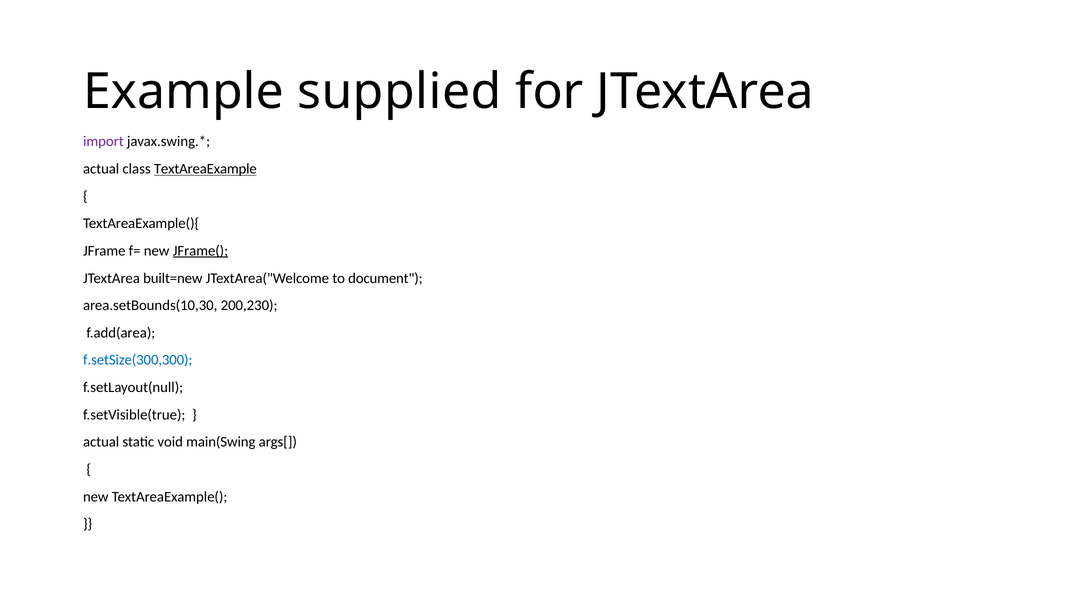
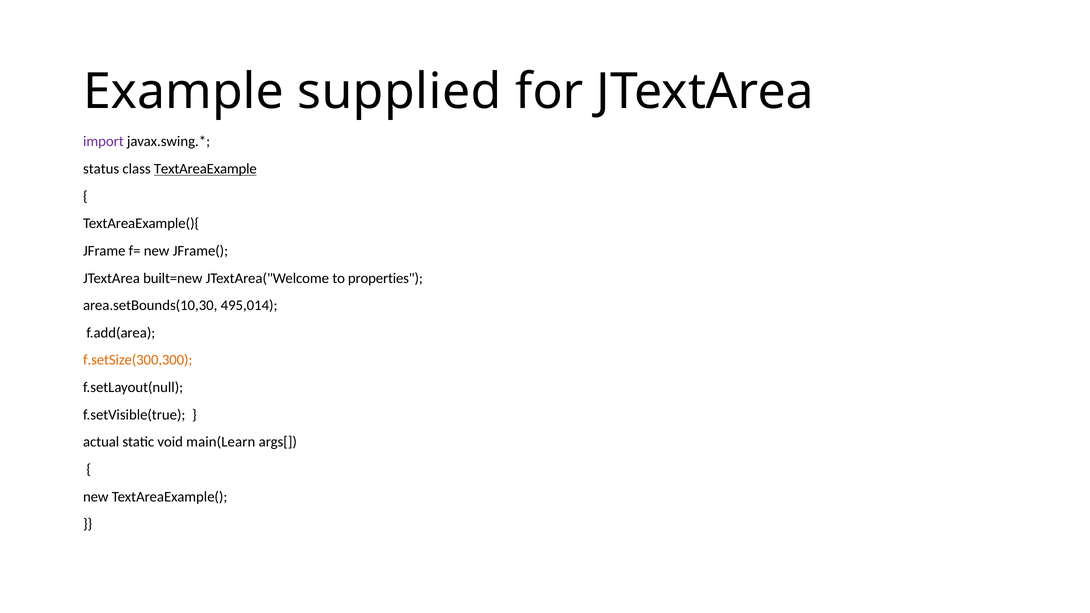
actual at (101, 169): actual -> status
JFrame( underline: present -> none
document: document -> properties
200,230: 200,230 -> 495,014
f.setSize(300,300 colour: blue -> orange
main(Swing: main(Swing -> main(Learn
